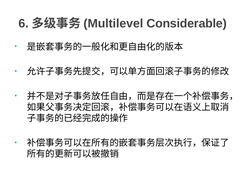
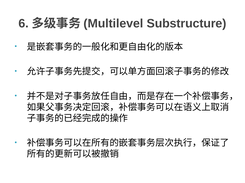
Considerable: Considerable -> Substructure
